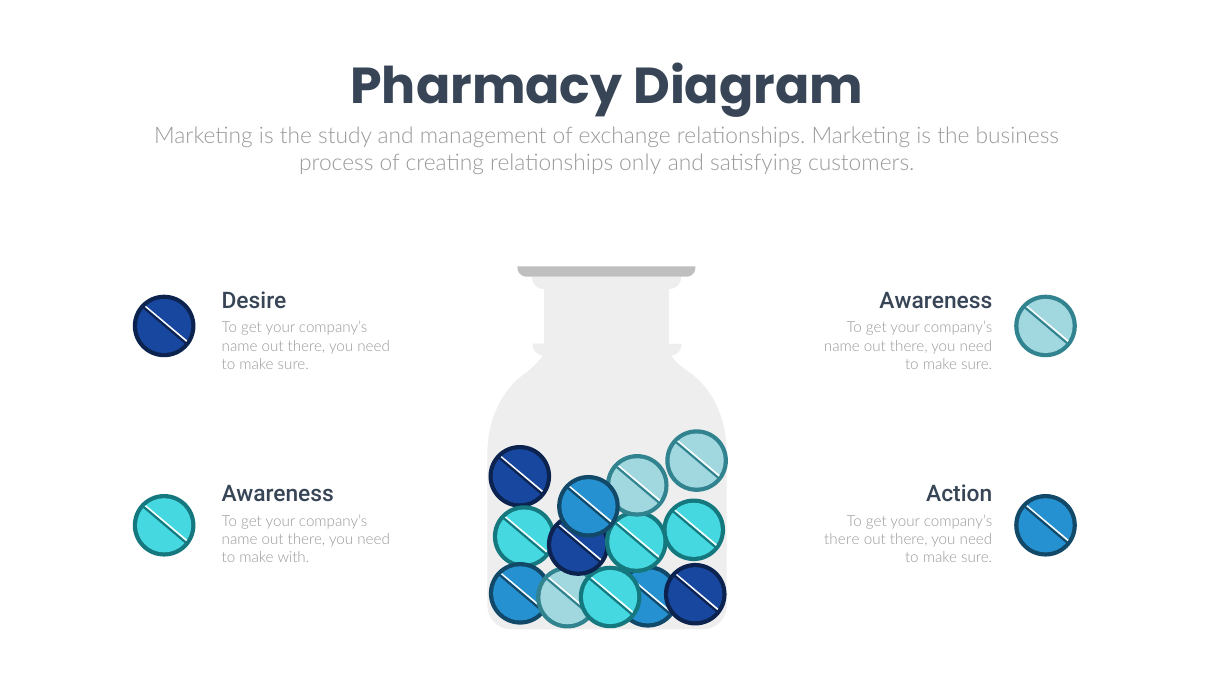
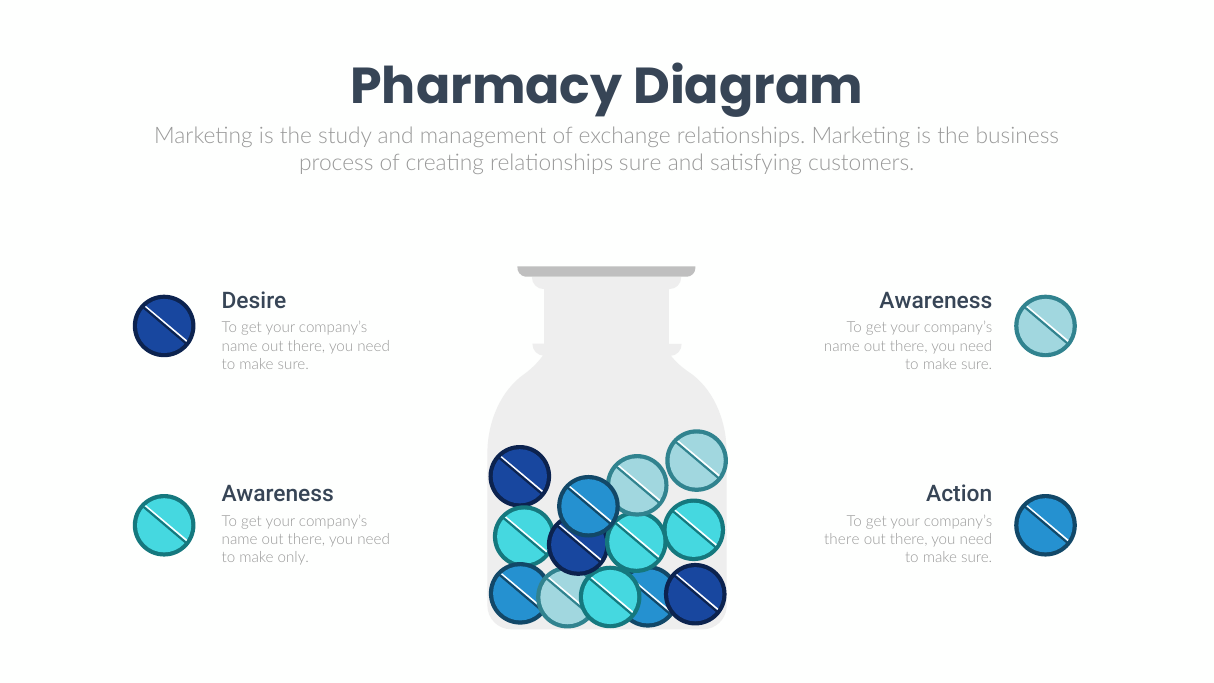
relationships only: only -> sure
with: with -> only
